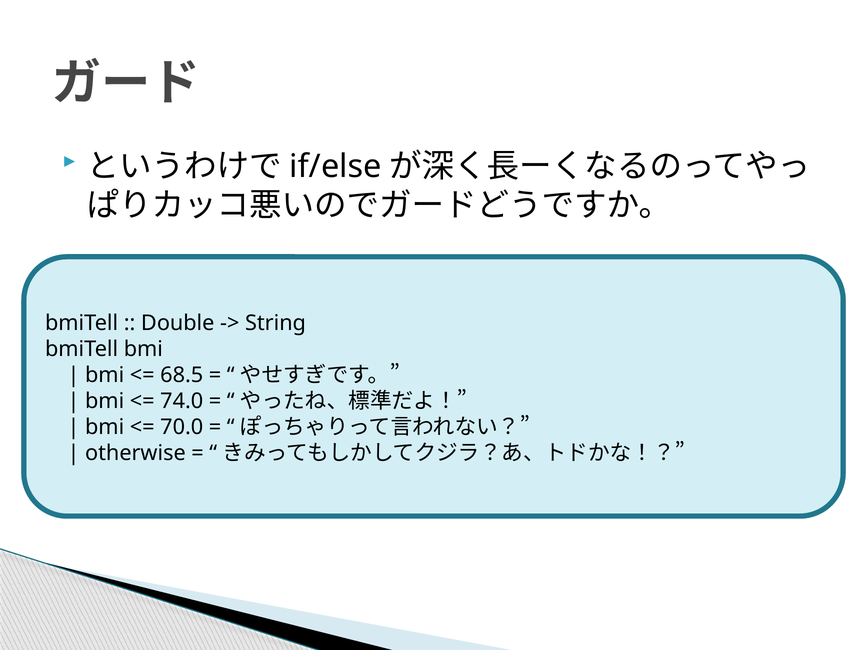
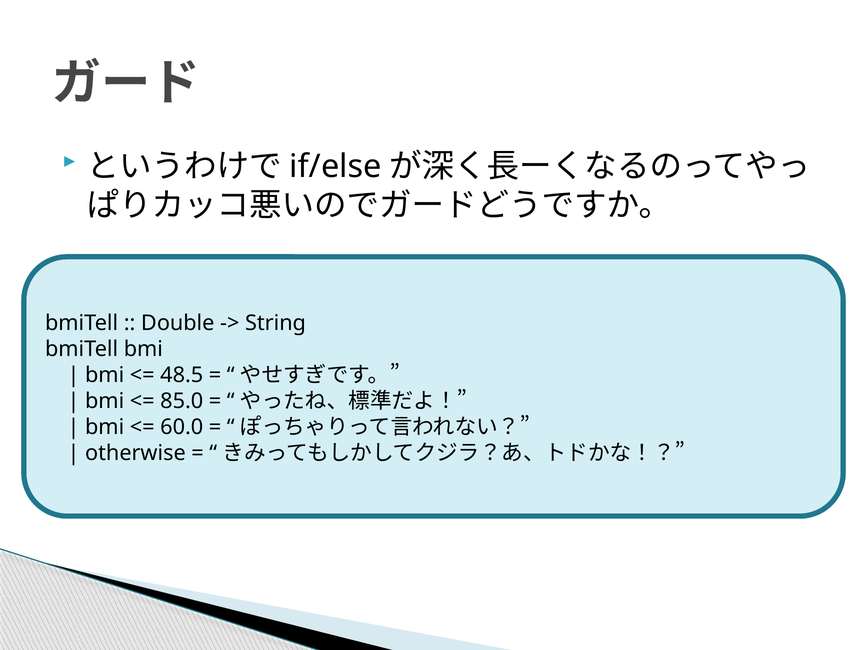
68.5: 68.5 -> 48.5
74.0: 74.0 -> 85.0
70.0: 70.0 -> 60.0
